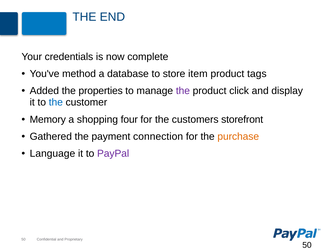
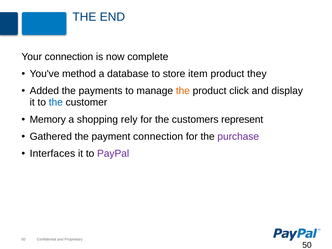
Your credentials: credentials -> connection
tags: tags -> they
properties: properties -> payments
the at (183, 91) colour: purple -> orange
four: four -> rely
storefront: storefront -> represent
purchase colour: orange -> purple
Language: Language -> Interfaces
